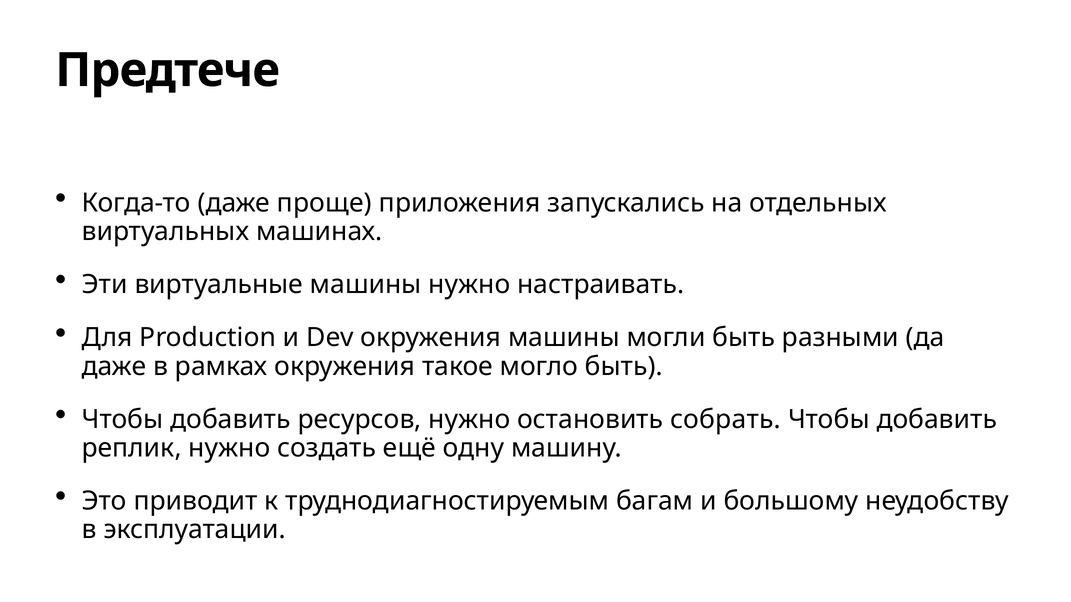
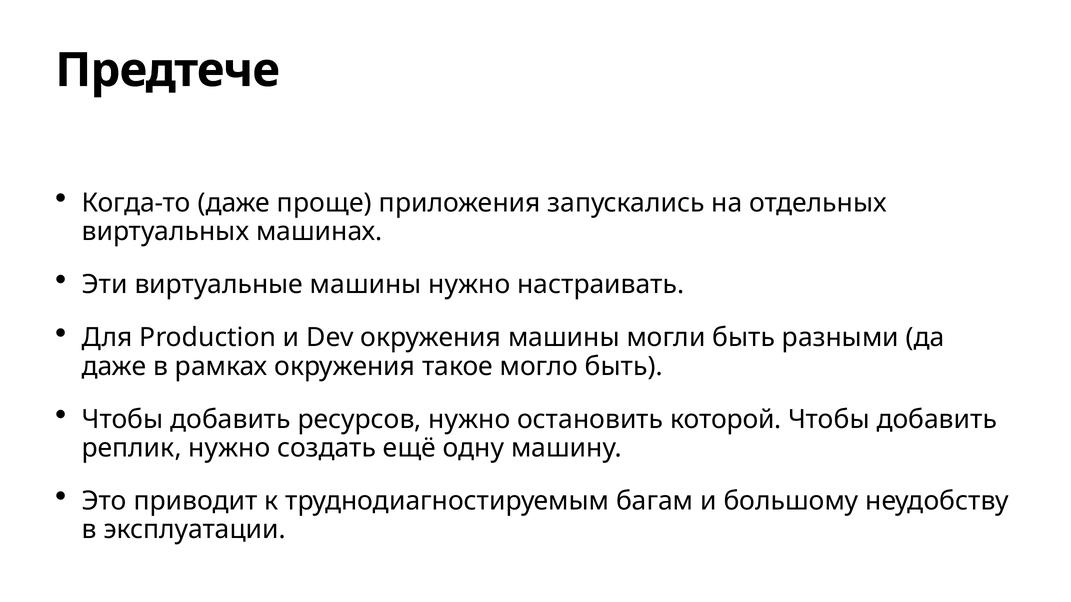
собрать: собрать -> которой
